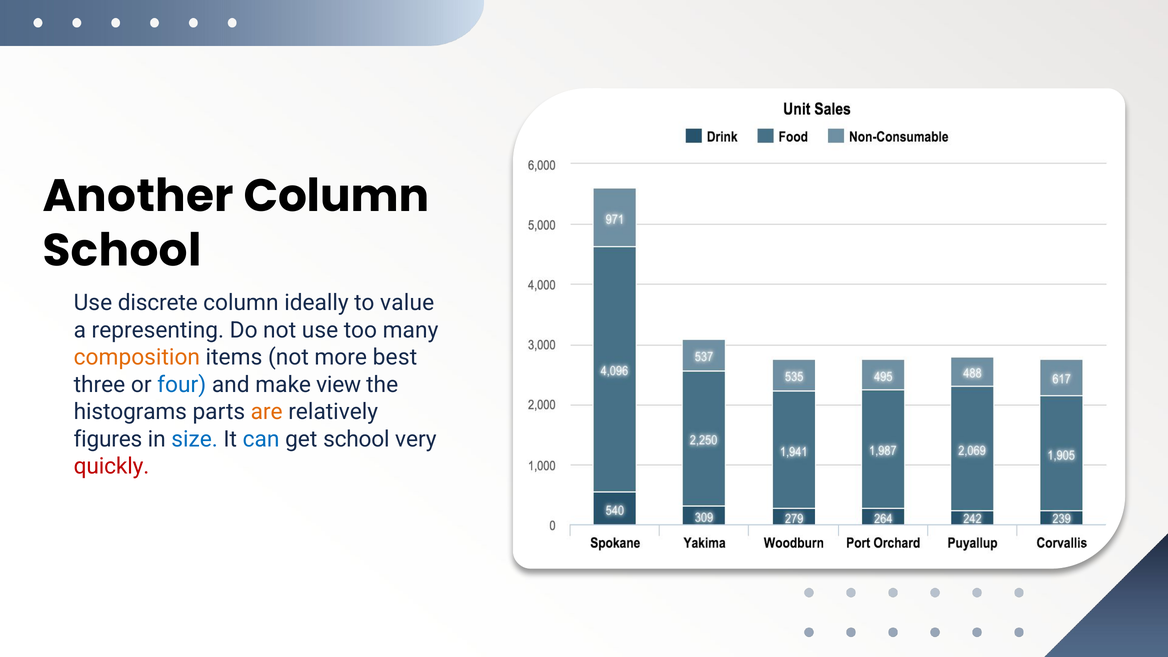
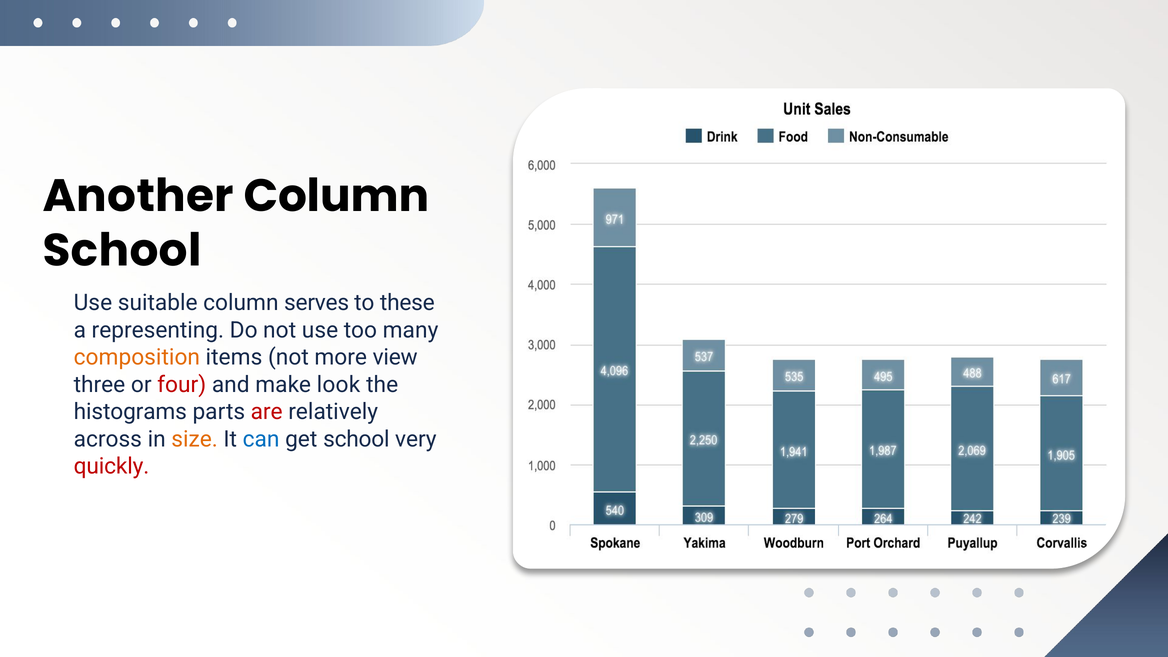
discrete: discrete -> suitable
ideally: ideally -> serves
value: value -> these
best: best -> view
four colour: blue -> red
view: view -> look
are colour: orange -> red
figures: figures -> across
size colour: blue -> orange
